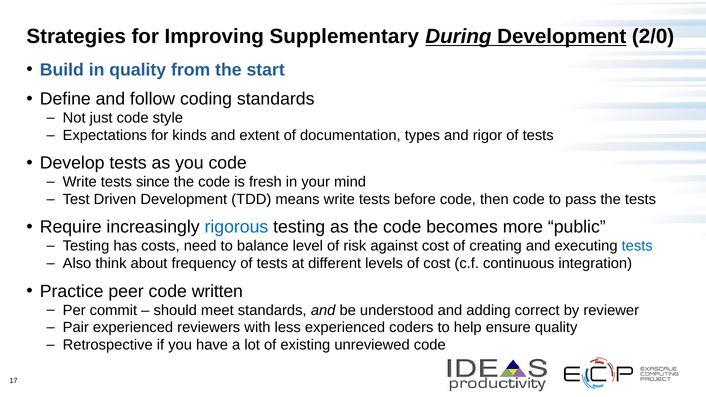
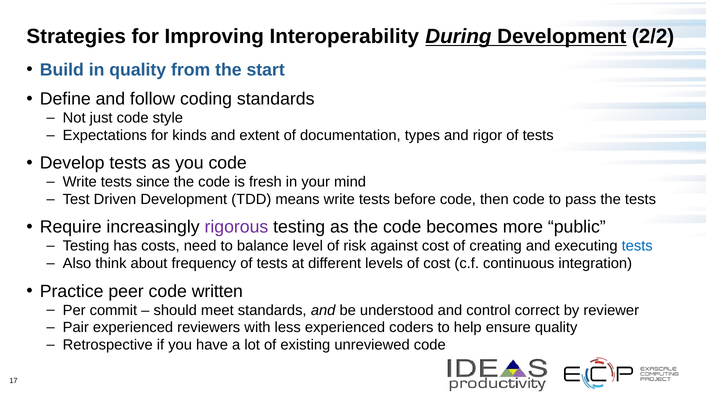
Supplementary: Supplementary -> Interoperability
2/0: 2/0 -> 2/2
rigorous colour: blue -> purple
adding: adding -> control
